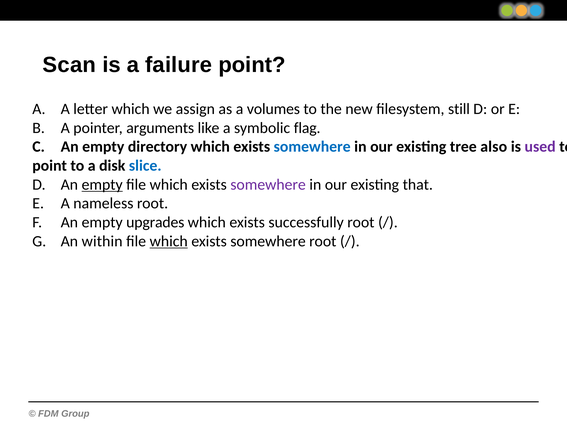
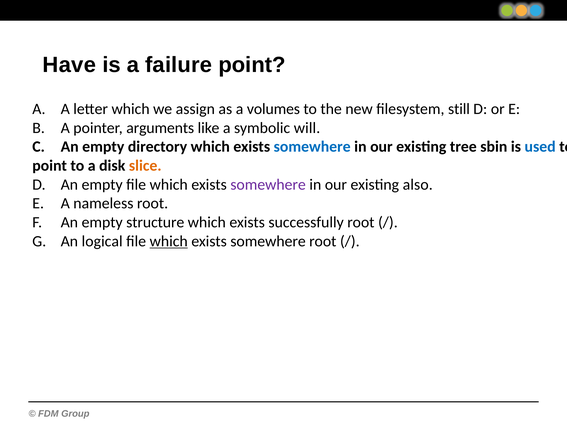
Scan: Scan -> Have
flag: flag -> will
also: also -> sbin
used colour: purple -> blue
slice colour: blue -> orange
empty at (102, 185) underline: present -> none
that: that -> also
upgrades: upgrades -> structure
within: within -> logical
